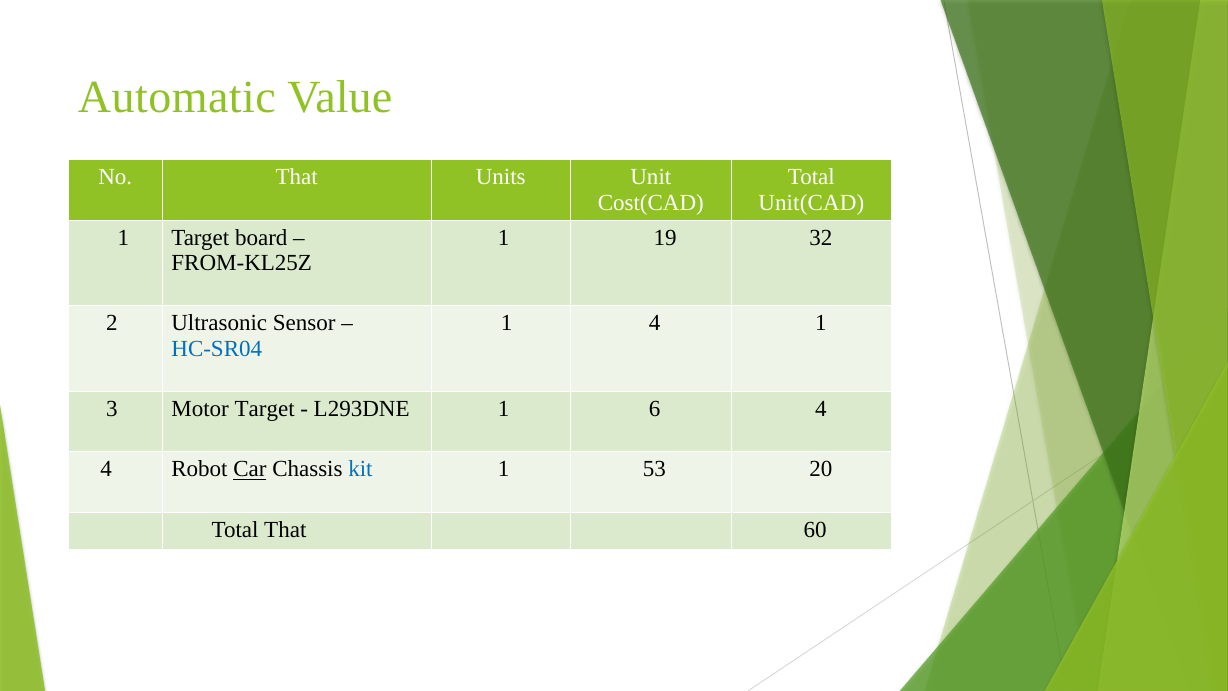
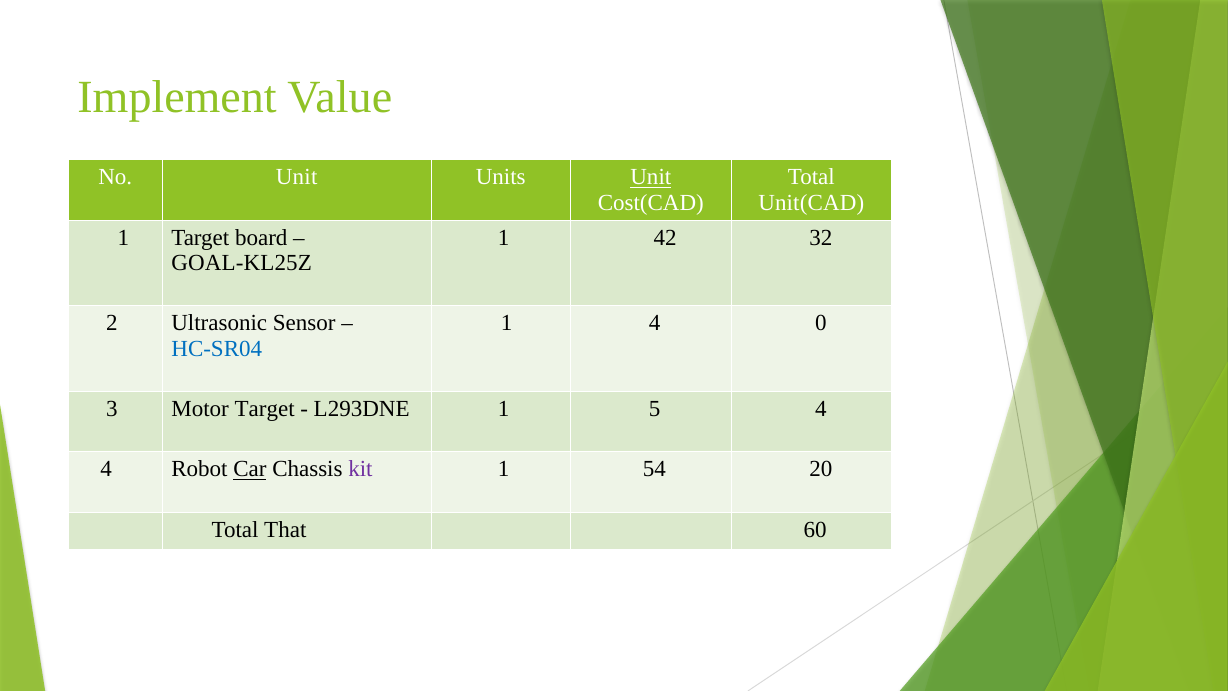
Automatic: Automatic -> Implement
No That: That -> Unit
Unit at (651, 177) underline: none -> present
19: 19 -> 42
FROM-KL25Z: FROM-KL25Z -> GOAL-KL25Z
4 1: 1 -> 0
6: 6 -> 5
kit colour: blue -> purple
53: 53 -> 54
